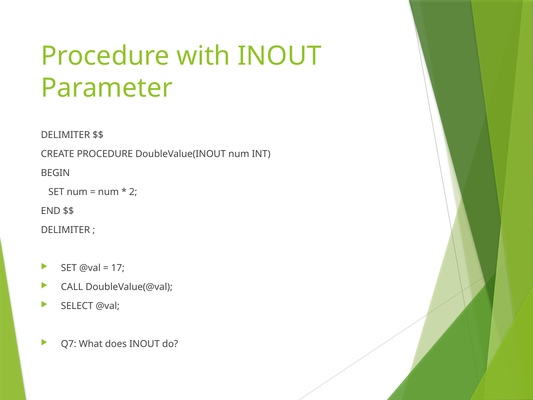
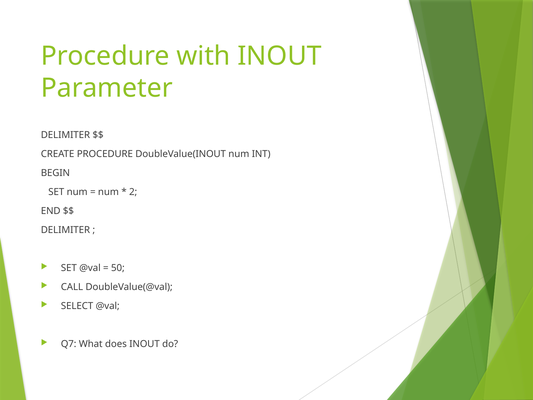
17: 17 -> 50
